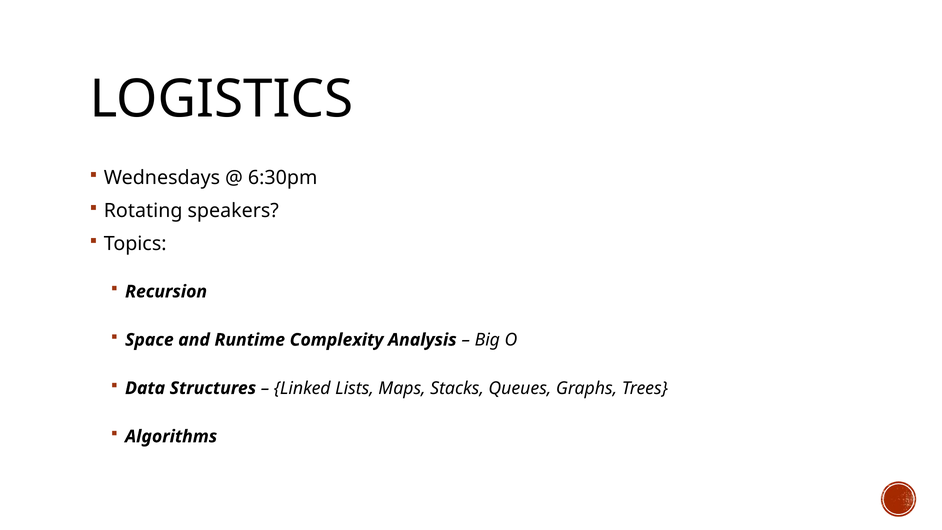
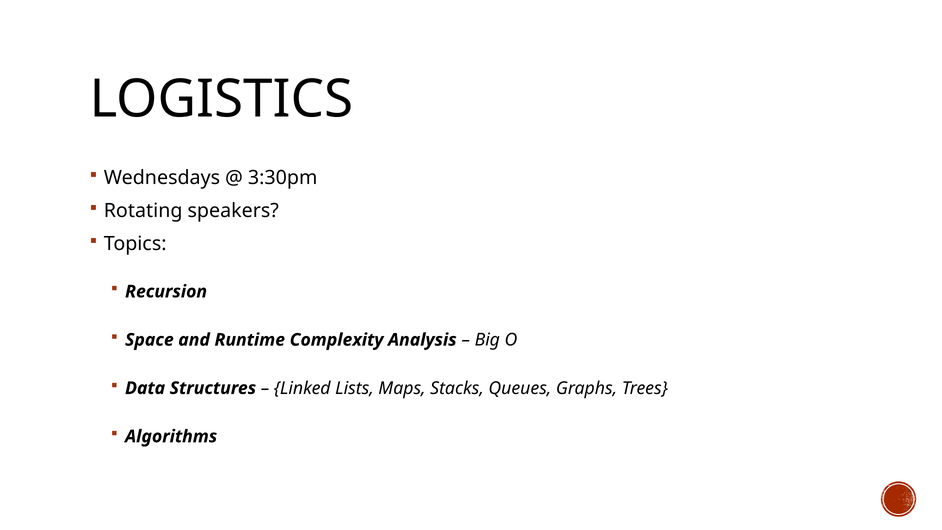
6:30pm: 6:30pm -> 3:30pm
